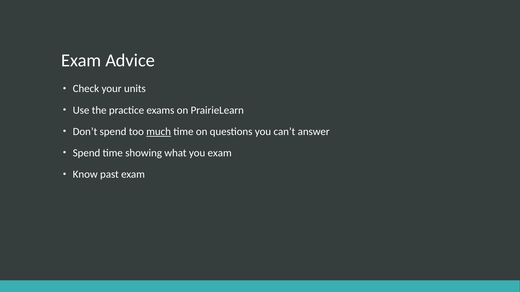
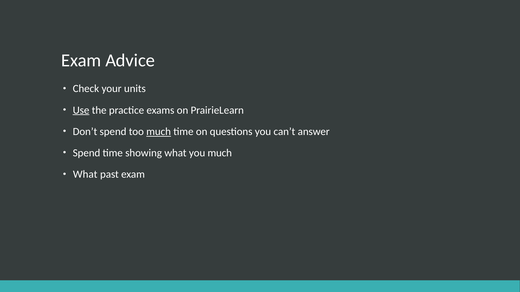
Use underline: none -> present
you exam: exam -> much
Know at (85, 175): Know -> What
